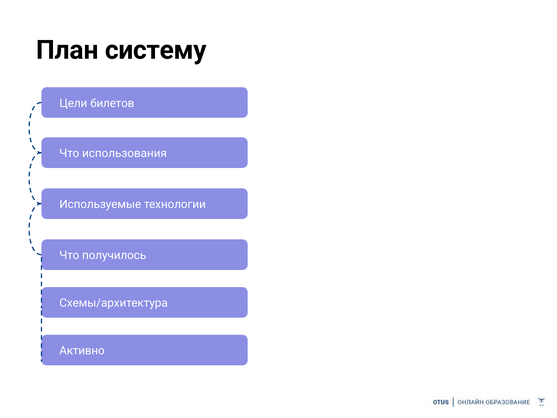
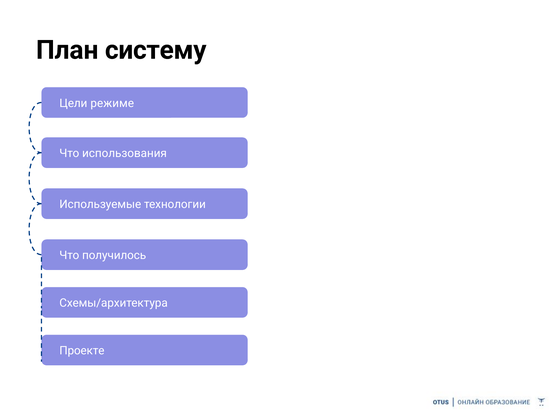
билетов: билетов -> режиме
Активно: Активно -> Проекте
